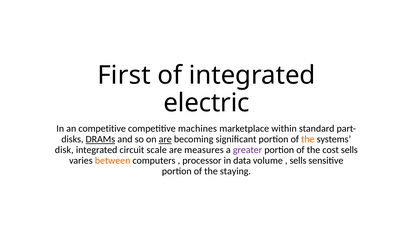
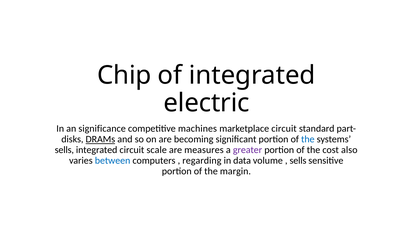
First: First -> Chip
an competitive: competitive -> significance
marketplace within: within -> circuit
are at (165, 140) underline: present -> none
the at (308, 140) colour: orange -> blue
disk at (64, 150): disk -> sells
cost sells: sells -> also
between colour: orange -> blue
processor: processor -> regarding
staying: staying -> margin
